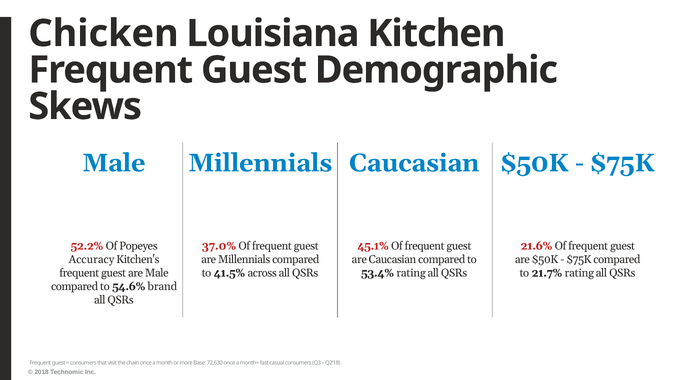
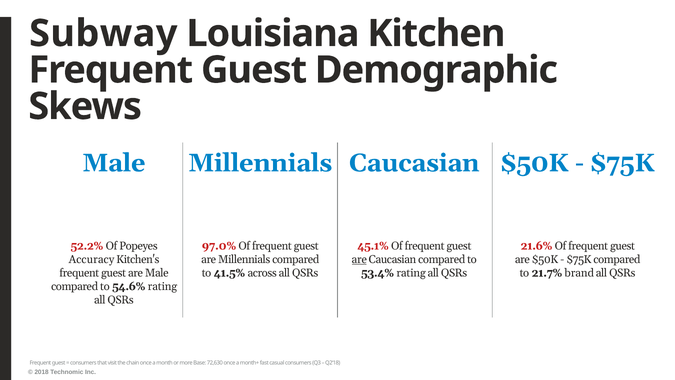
Chicken: Chicken -> Subway
37.0%: 37.0% -> 97.0%
are at (359, 259) underline: none -> present
21.7% rating: rating -> brand
54.6% brand: brand -> rating
